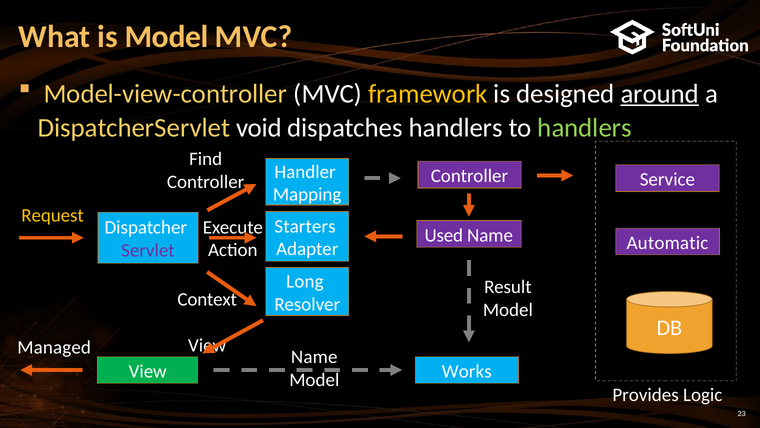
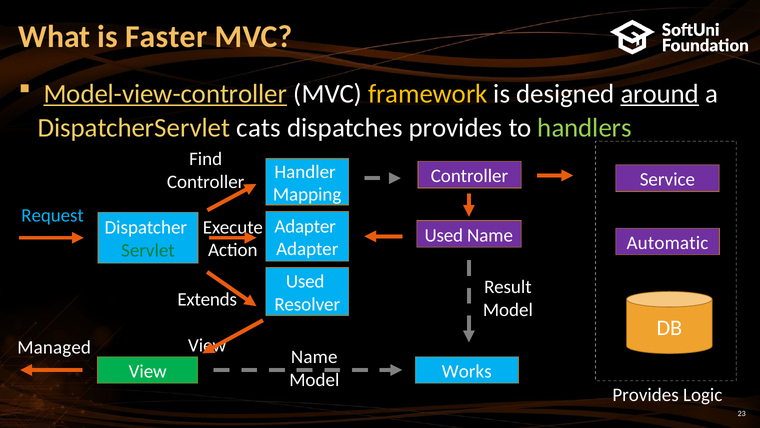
is Model: Model -> Faster
Model-view-controller underline: none -> present
void: void -> cats
dispatches handlers: handlers -> provides
Request colour: yellow -> light blue
Starters at (305, 226): Starters -> Adapter
Servlet colour: purple -> green
Long at (305, 281): Long -> Used
Context: Context -> Extends
